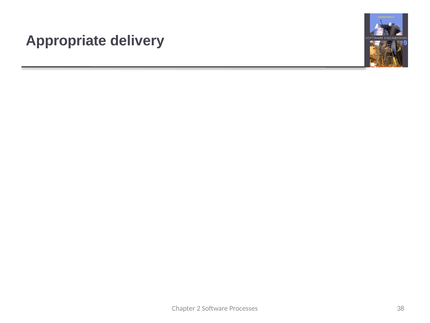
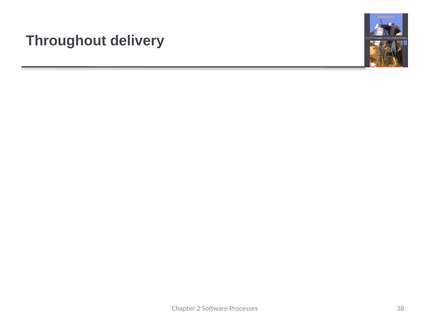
Appropriate: Appropriate -> Throughout
